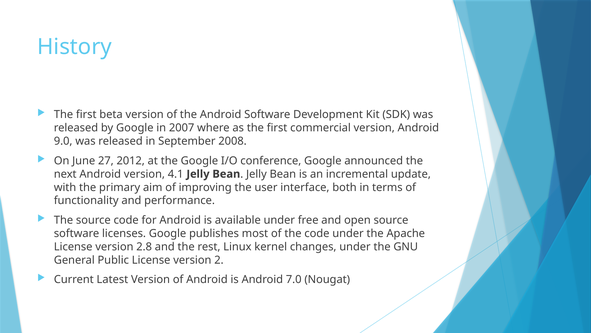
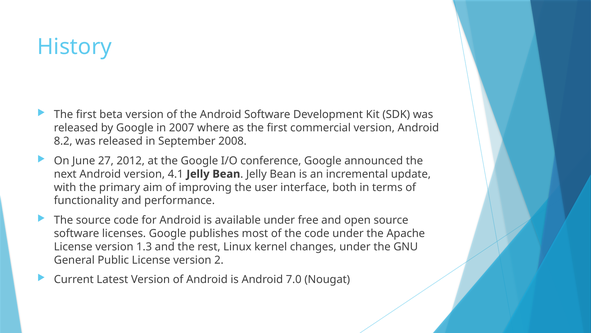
9.0: 9.0 -> 8.2
2.8: 2.8 -> 1.3
